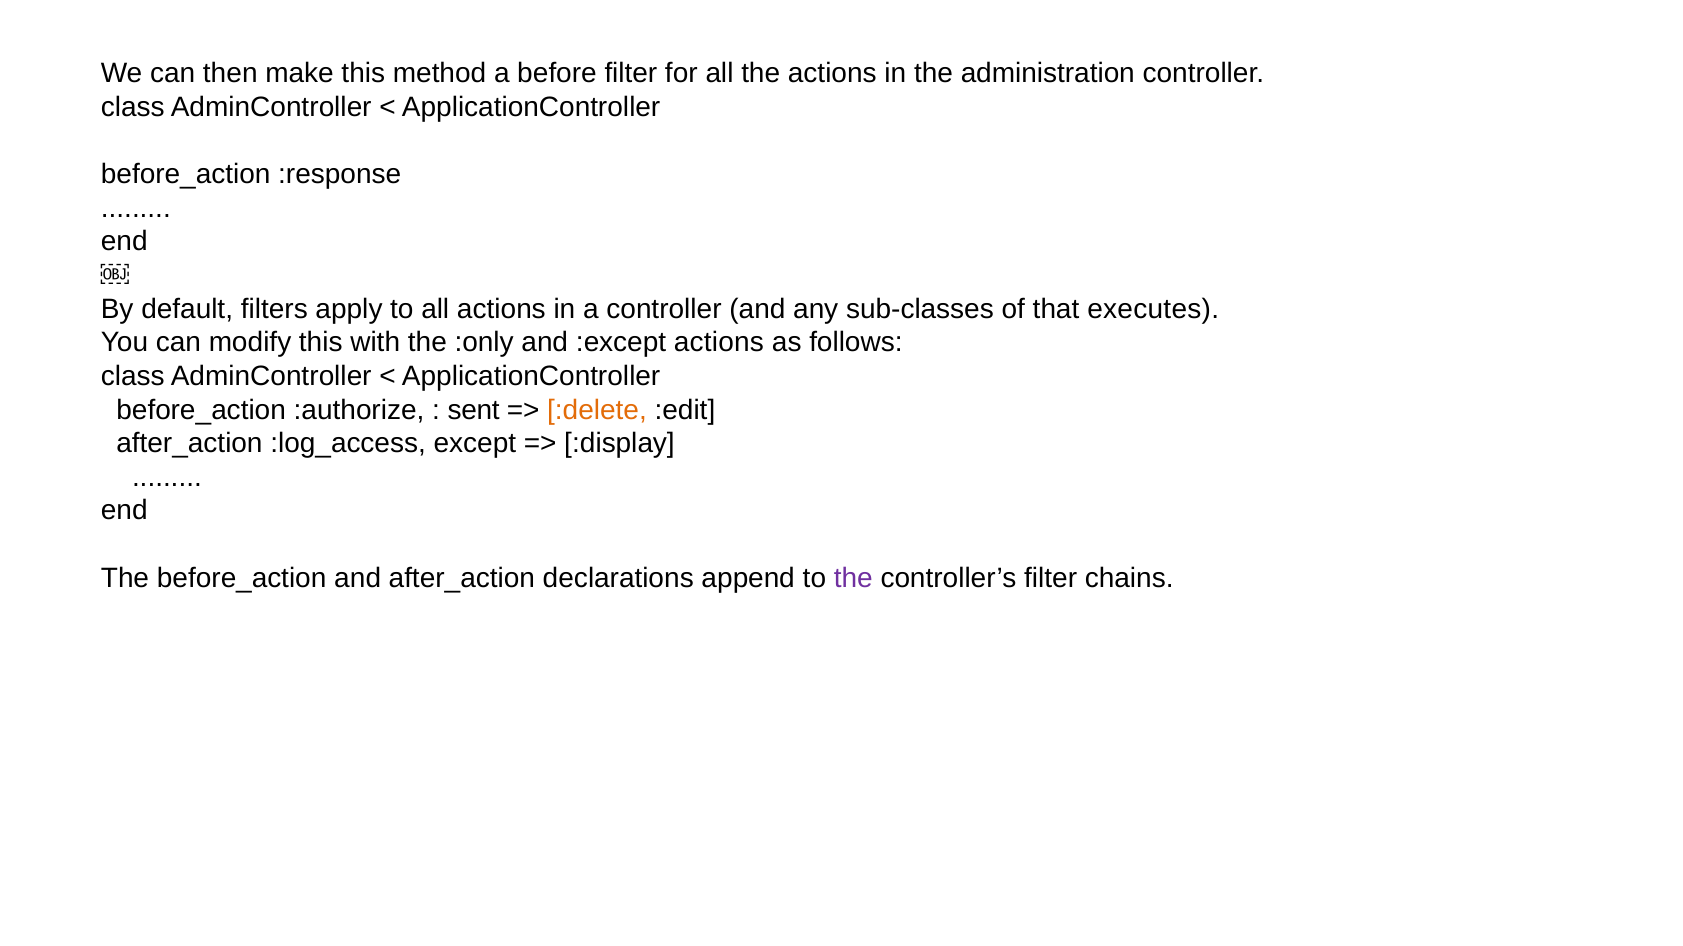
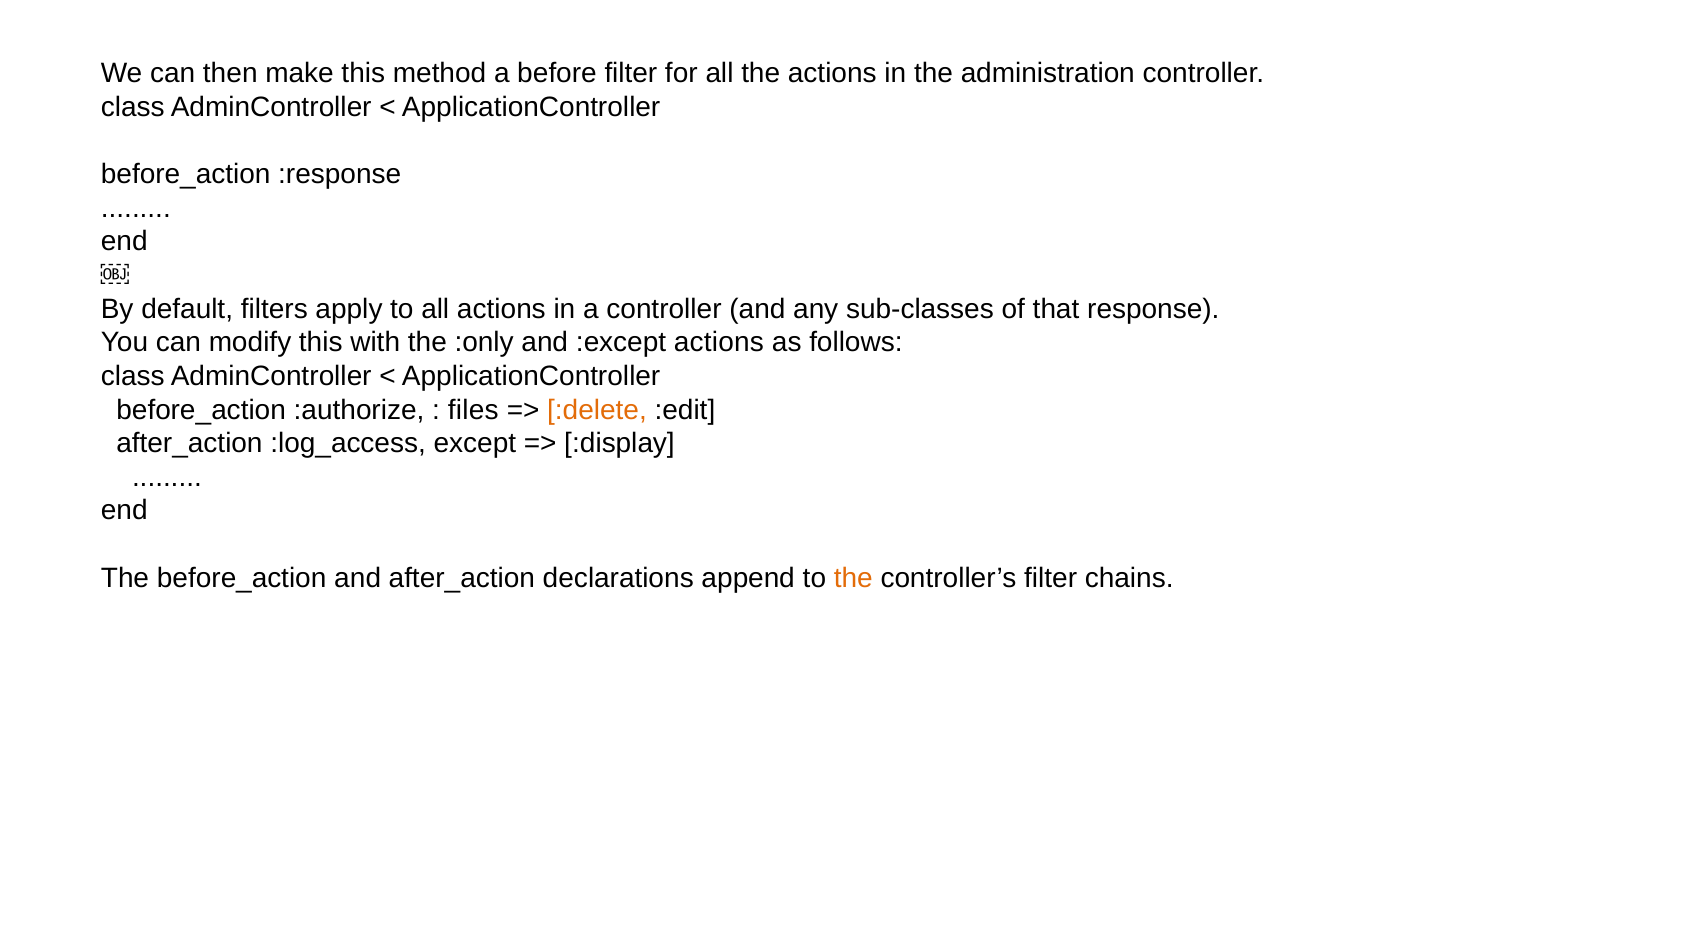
executes: executes -> response
sent: sent -> files
the at (853, 578) colour: purple -> orange
